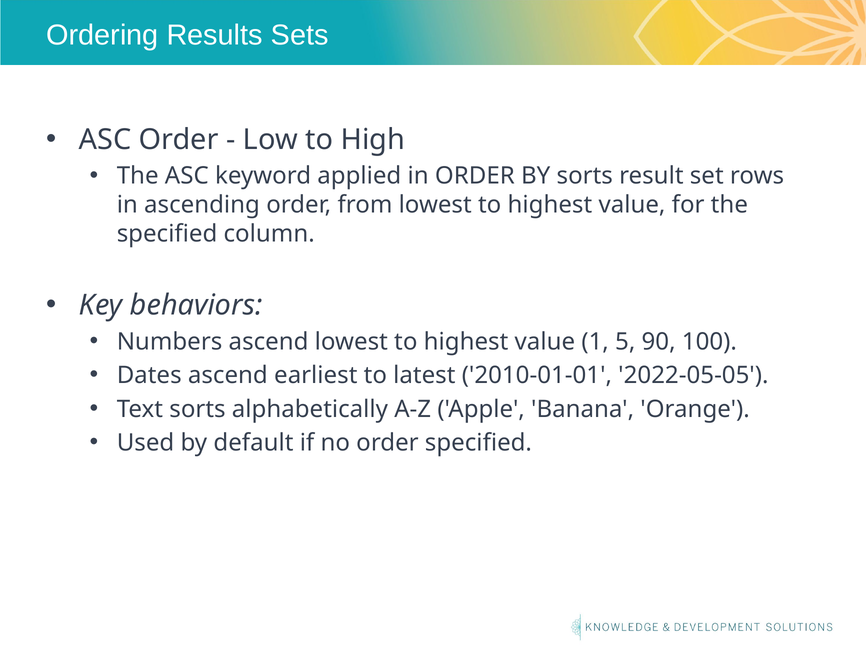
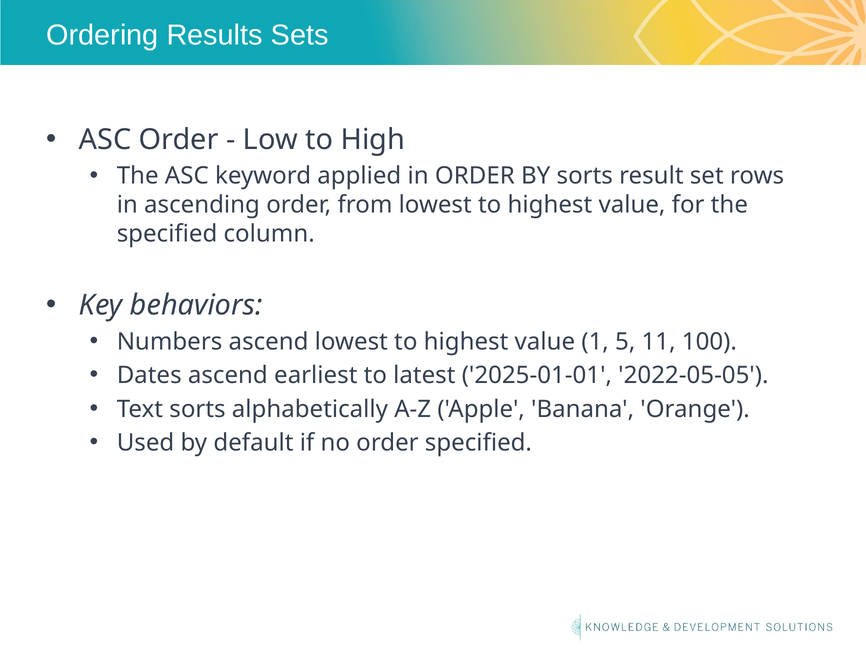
90: 90 -> 11
2010-01-01: 2010-01-01 -> 2025-01-01
